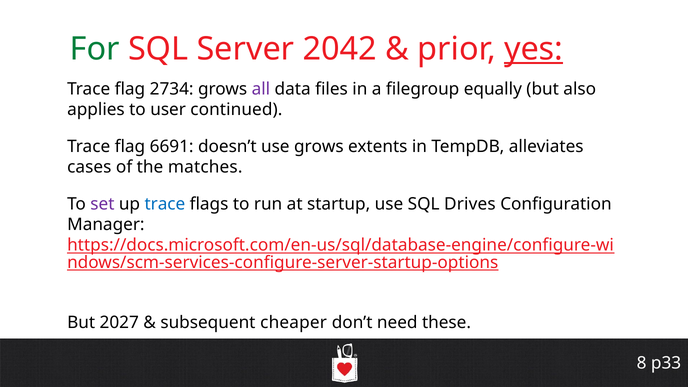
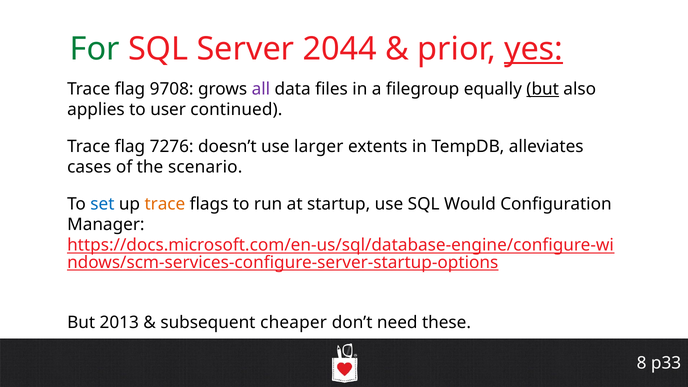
2042: 2042 -> 2044
2734: 2734 -> 9708
but at (543, 89) underline: none -> present
6691: 6691 -> 7276
use grows: grows -> larger
matches: matches -> scenario
set colour: purple -> blue
trace at (165, 204) colour: blue -> orange
Drives: Drives -> Would
2027: 2027 -> 2013
